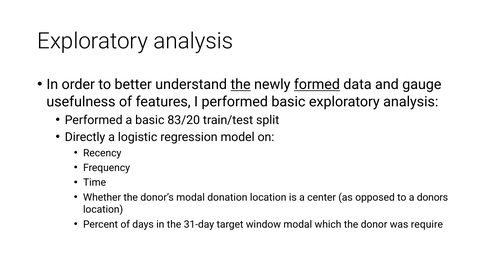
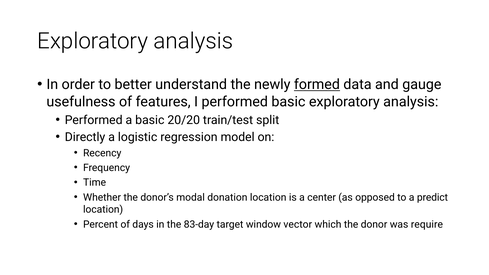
the at (241, 85) underline: present -> none
83/20: 83/20 -> 20/20
donors: donors -> predict
31-day: 31-day -> 83-day
window modal: modal -> vector
